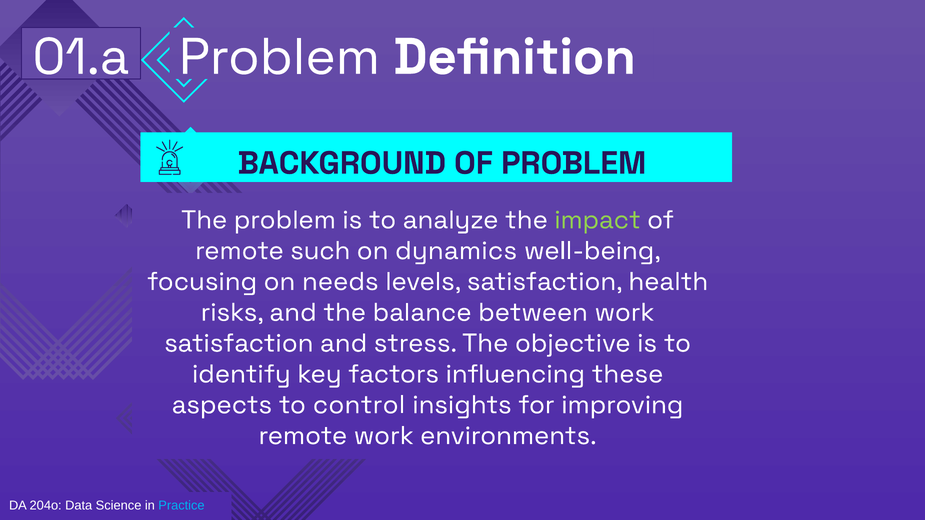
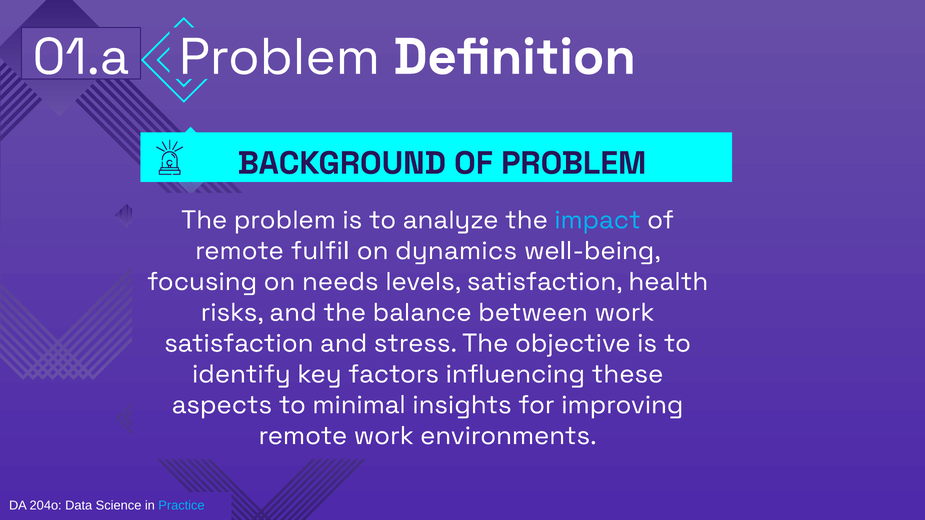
impact colour: light green -> light blue
such: such -> fulfil
control: control -> minimal
